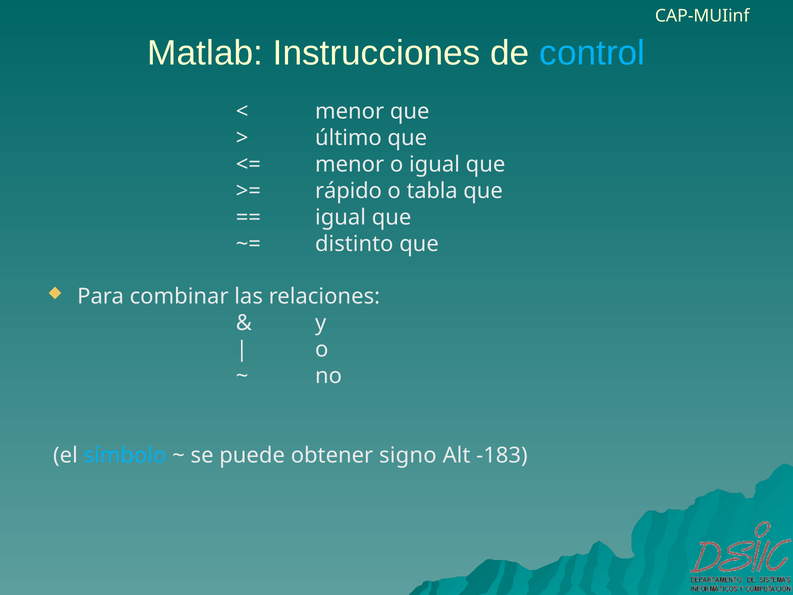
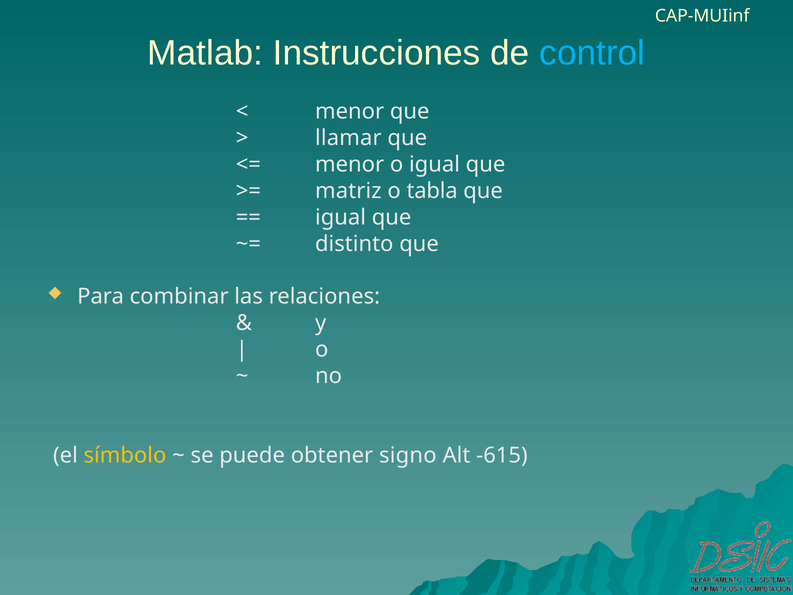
último: último -> llamar
rápido: rápido -> matriz
símbolo colour: light blue -> yellow
-183: -183 -> -615
